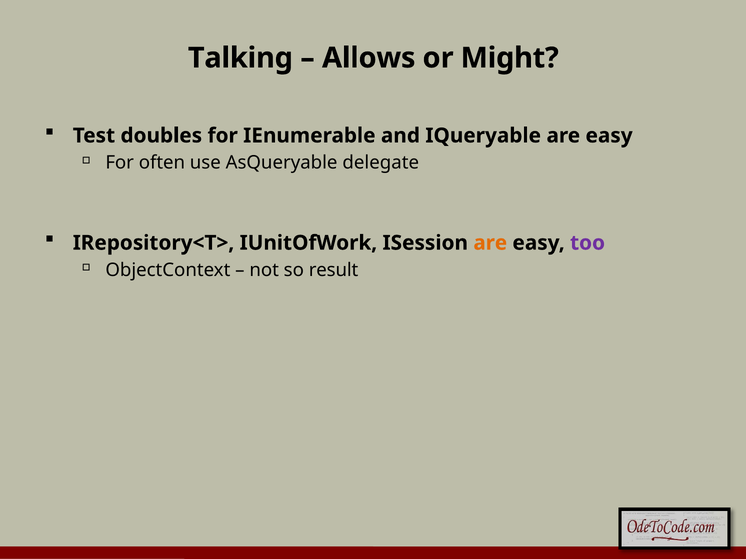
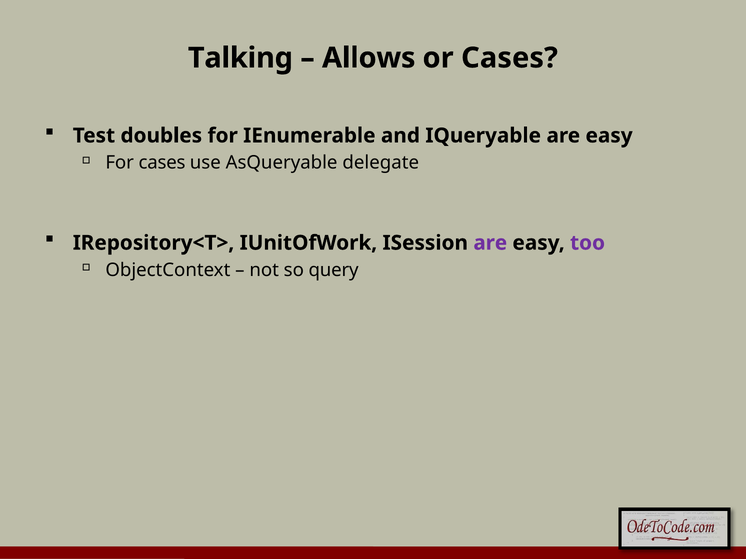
or Might: Might -> Cases
For often: often -> cases
are at (490, 243) colour: orange -> purple
result: result -> query
